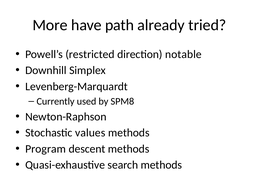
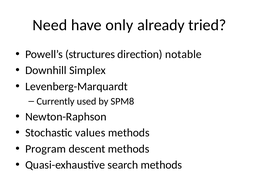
More: More -> Need
path: path -> only
restricted: restricted -> structures
